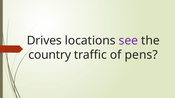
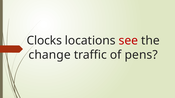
Drives: Drives -> Clocks
see colour: purple -> red
country: country -> change
